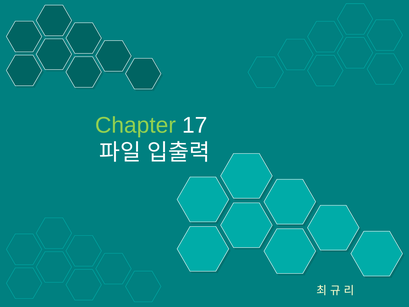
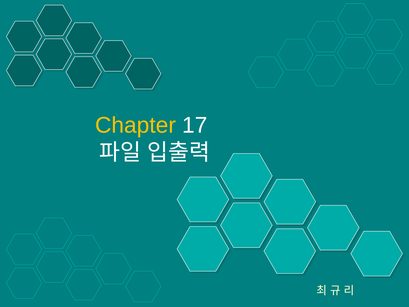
Chapter colour: light green -> yellow
